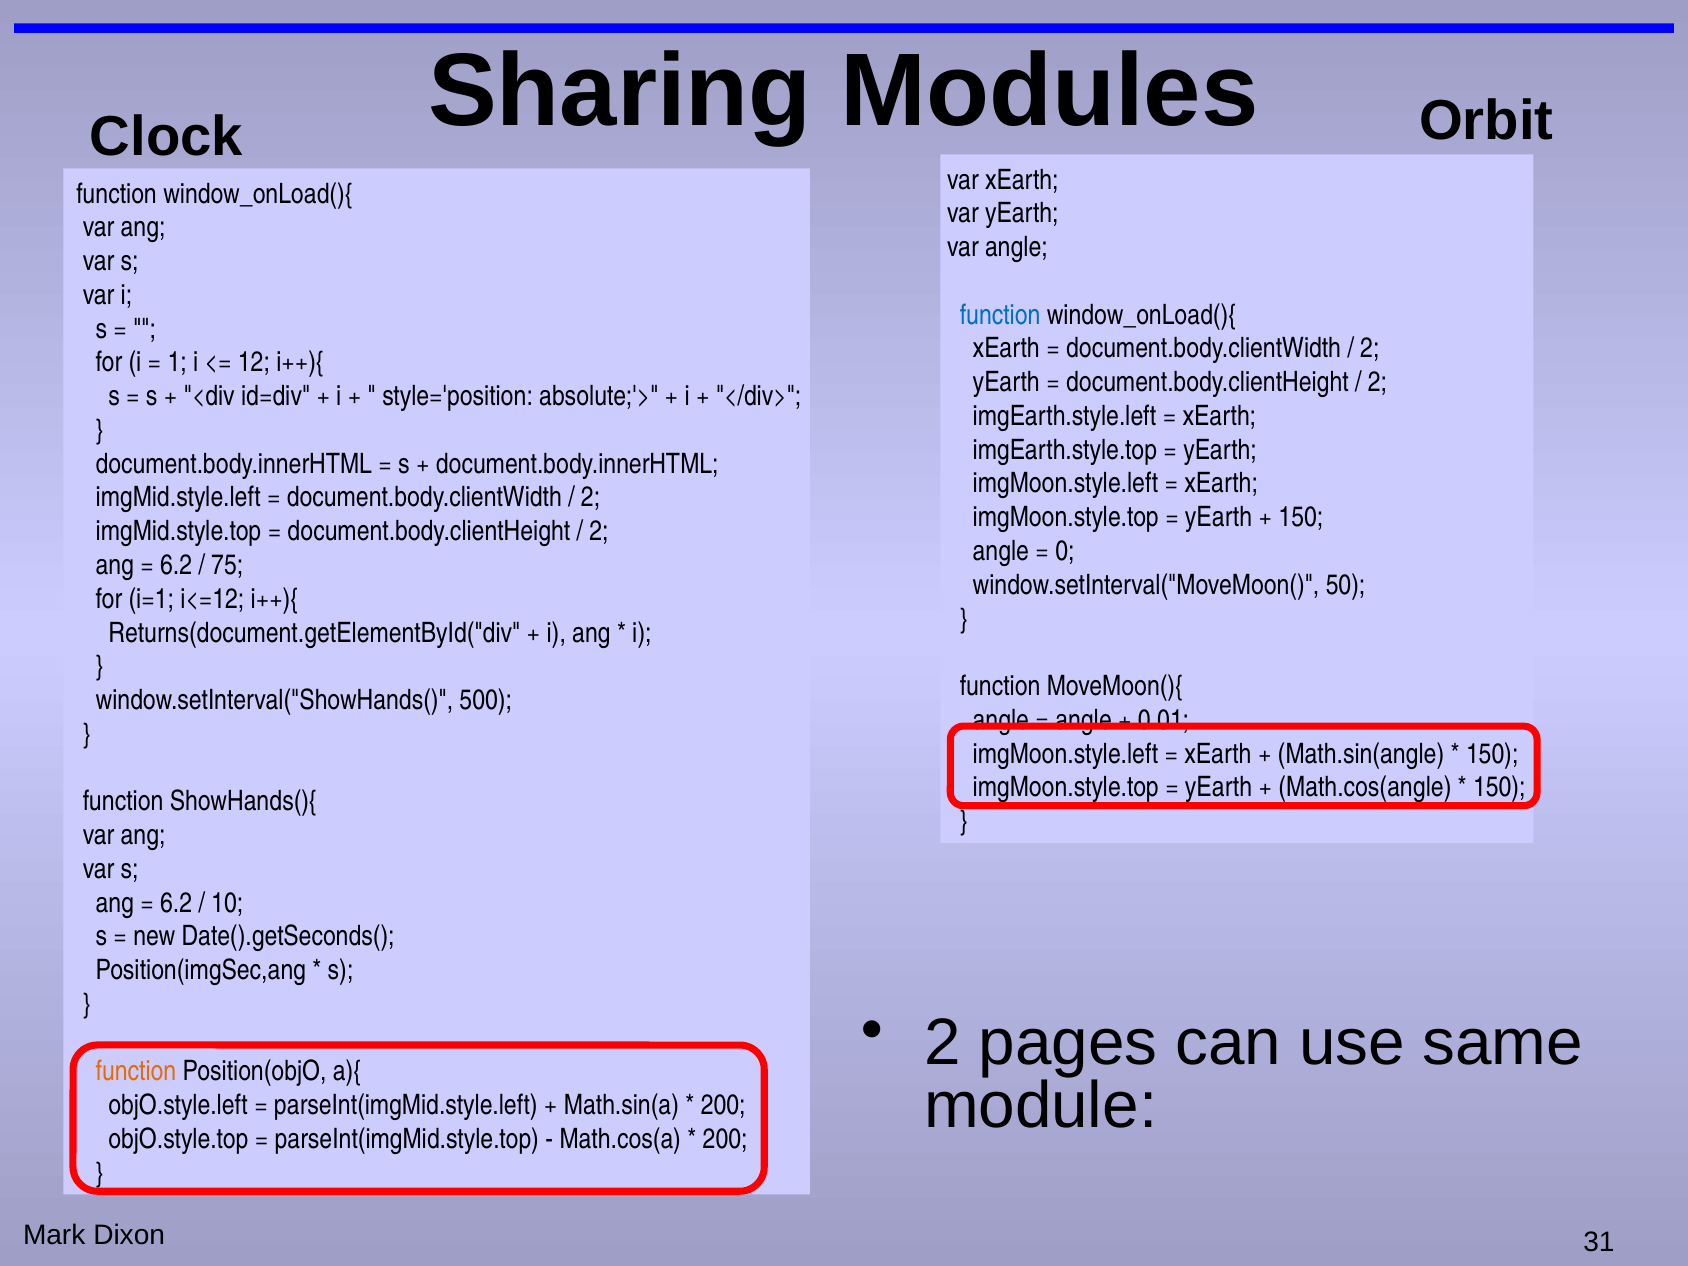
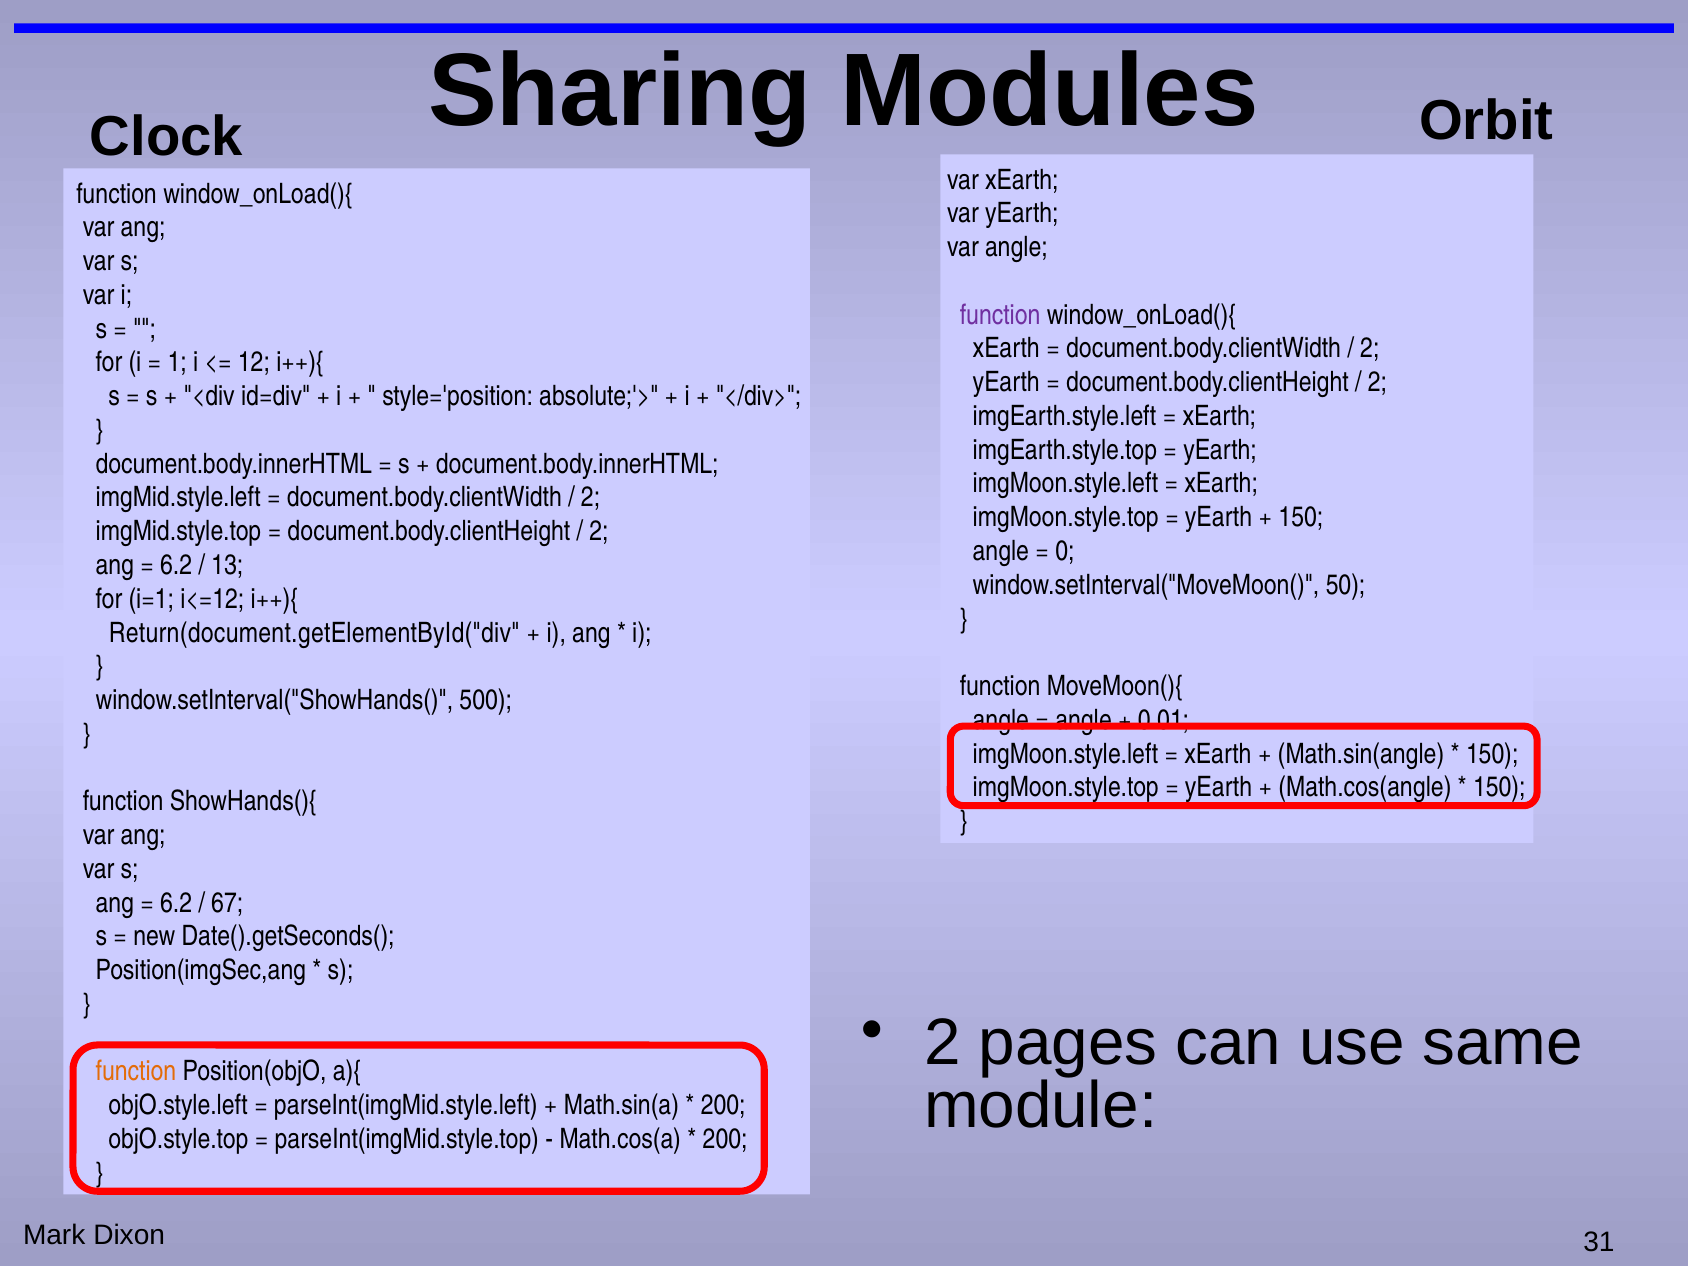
function at (1000, 315) colour: blue -> purple
75: 75 -> 13
Returns(document.getElementById("div: Returns(document.getElementById("div -> Return(document.getElementById("div
10: 10 -> 67
